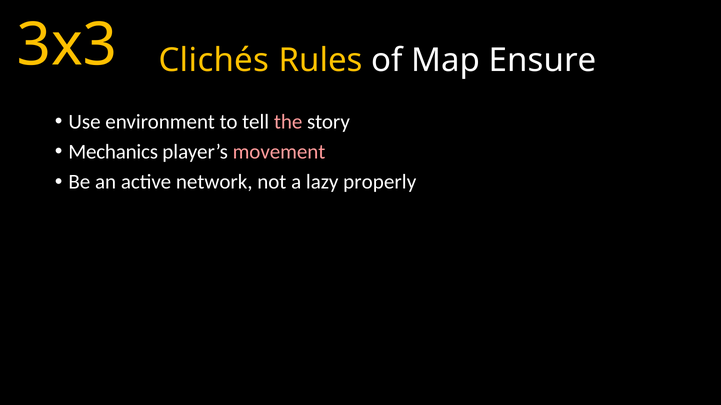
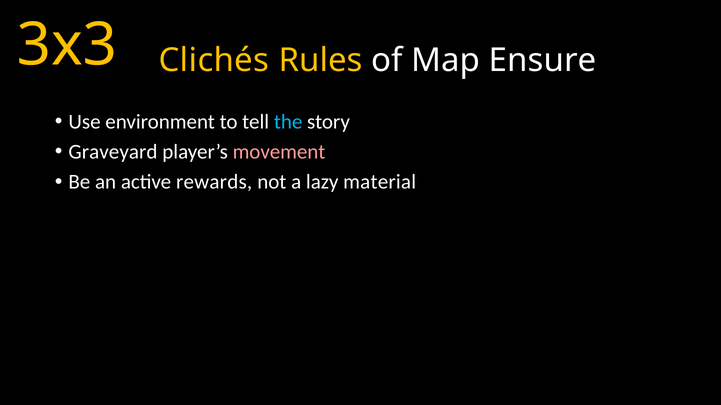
the colour: pink -> light blue
Mechanics: Mechanics -> Graveyard
network: network -> rewards
properly: properly -> material
